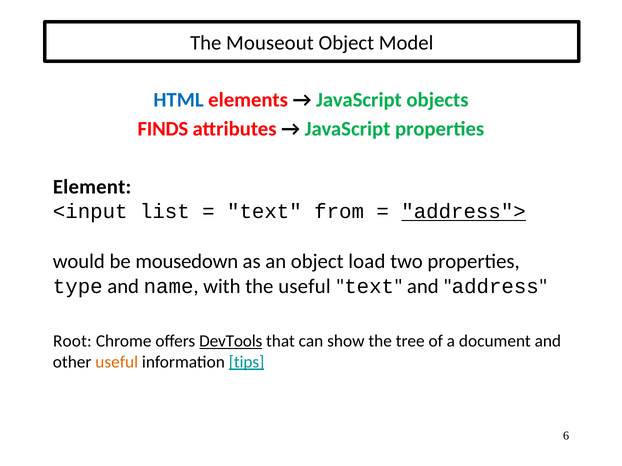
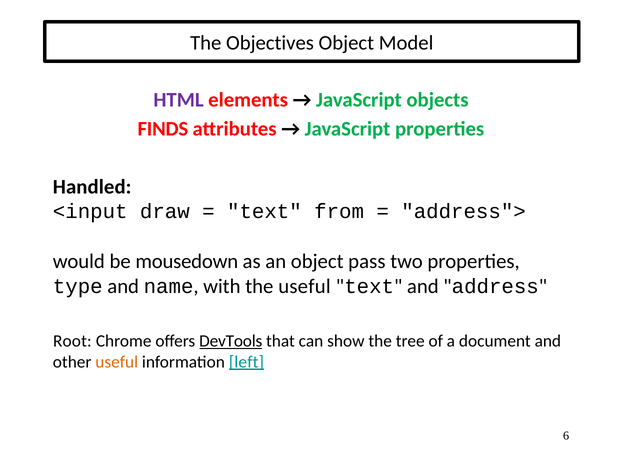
Mouseout: Mouseout -> Objectives
HTML colour: blue -> purple
Element: Element -> Handled
list: list -> draw
address"> underline: present -> none
load: load -> pass
tips: tips -> left
